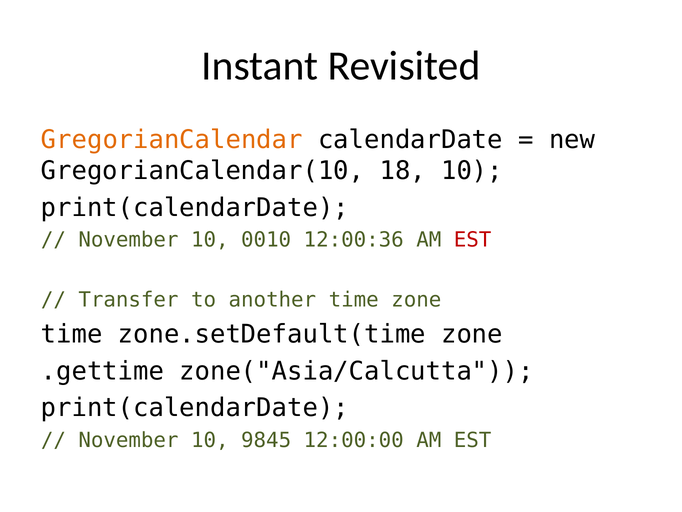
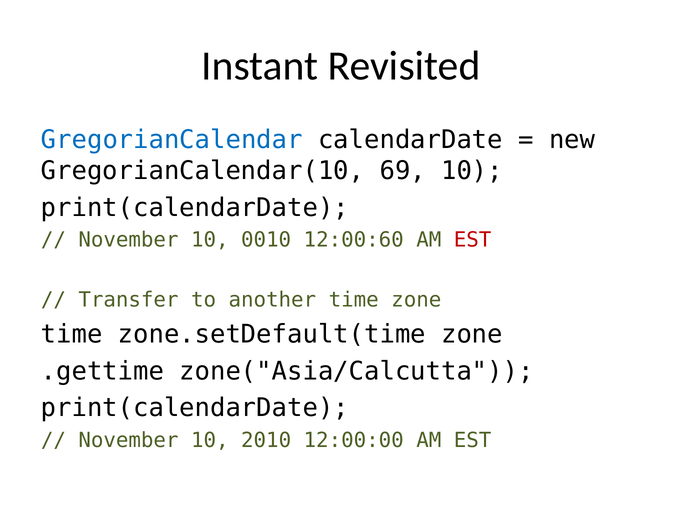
GregorianCalendar colour: orange -> blue
18: 18 -> 69
12:00:36: 12:00:36 -> 12:00:60
9845: 9845 -> 2010
